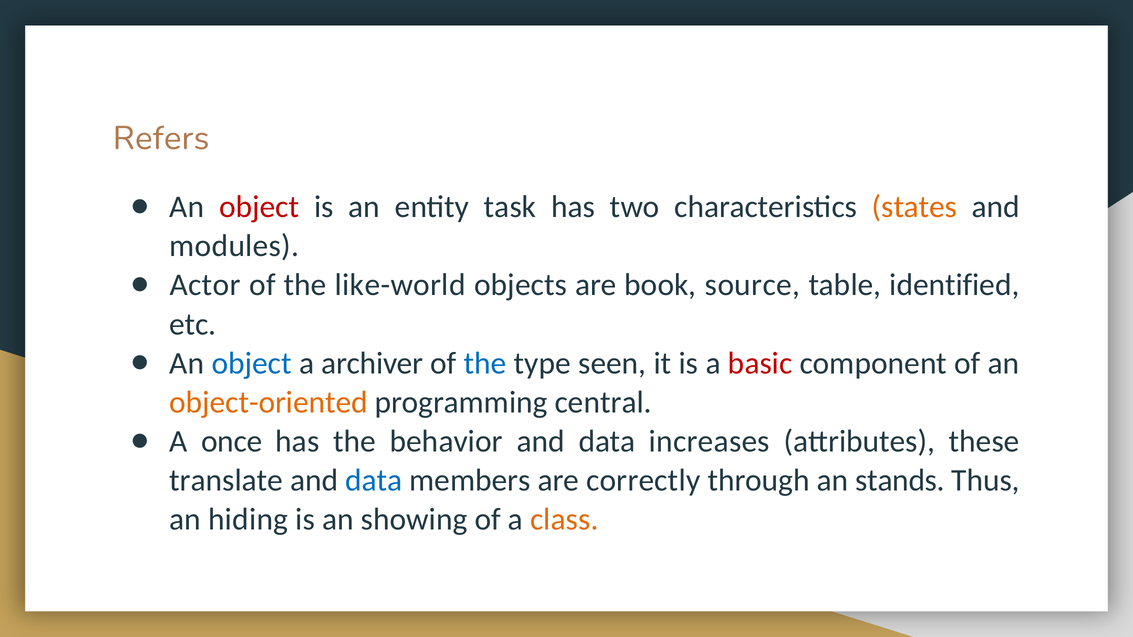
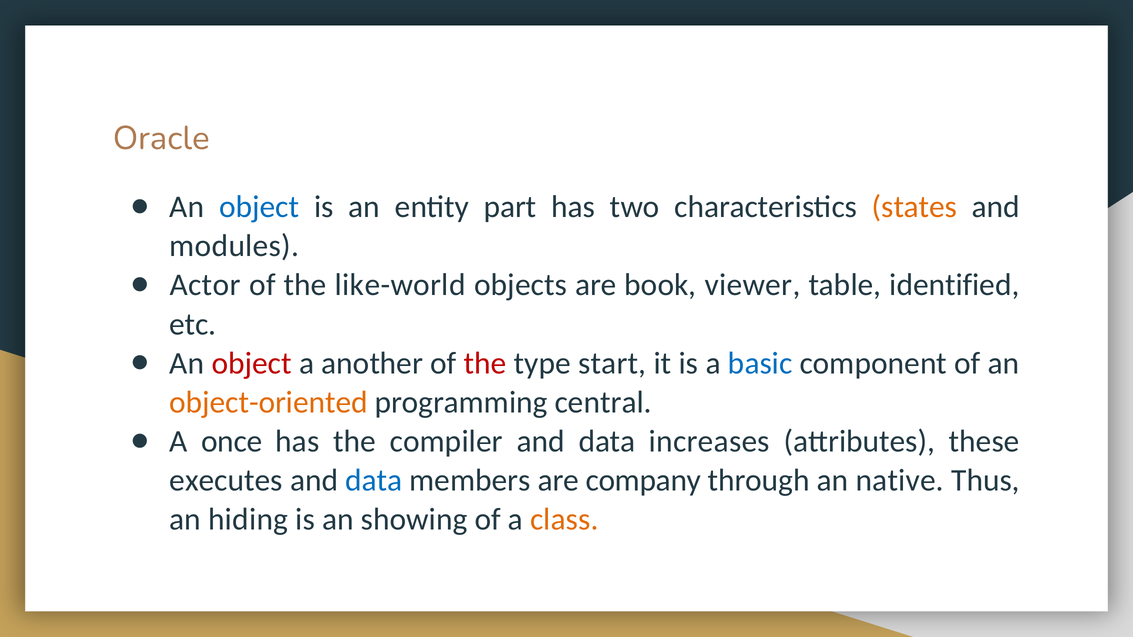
Refers: Refers -> Oracle
object at (259, 207) colour: red -> blue
task: task -> part
source: source -> viewer
object at (252, 363) colour: blue -> red
archiver: archiver -> another
the at (485, 363) colour: blue -> red
seen: seen -> start
basic colour: red -> blue
behavior: behavior -> compiler
translate: translate -> executes
correctly: correctly -> company
stands: stands -> native
